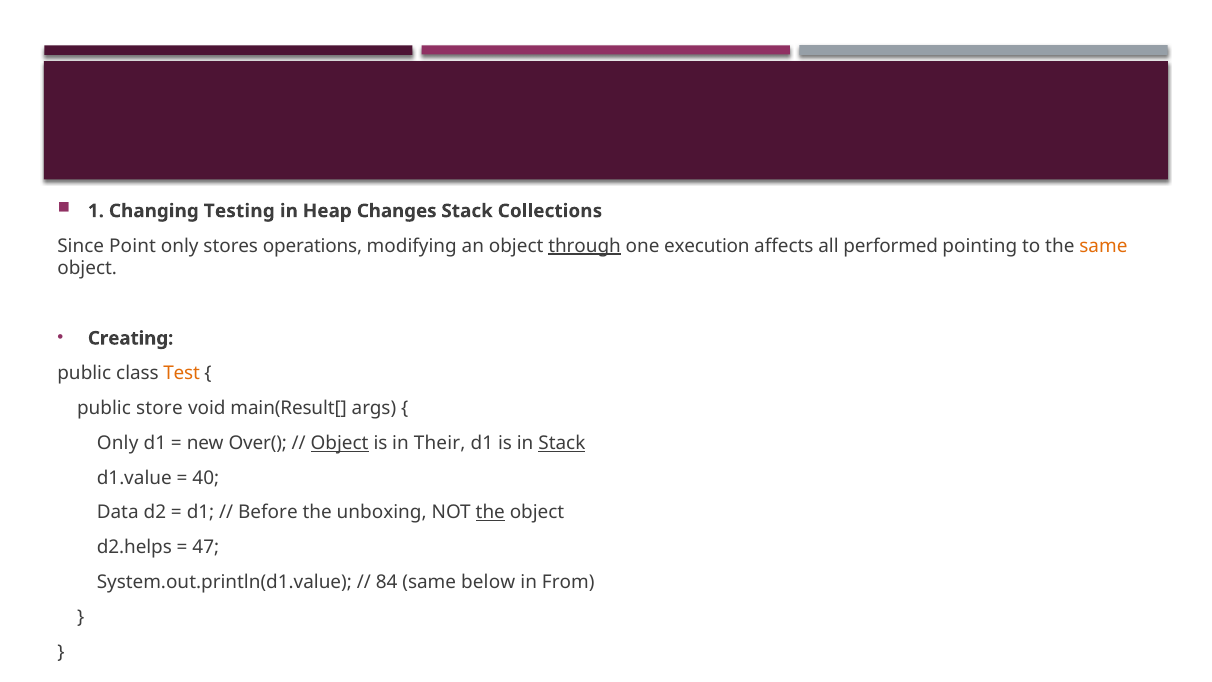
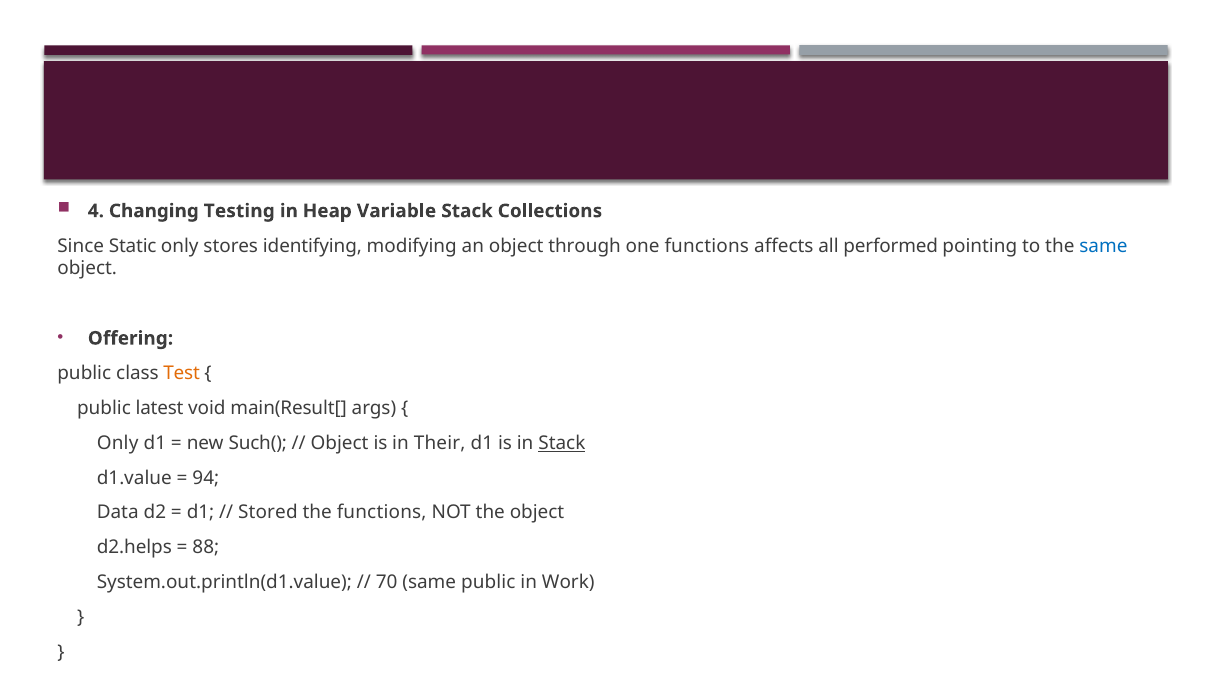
1: 1 -> 4
Changes: Changes -> Variable
Point: Point -> Static
operations: operations -> identifying
through underline: present -> none
one execution: execution -> functions
same at (1103, 246) colour: orange -> blue
Creating: Creating -> Offering
store: store -> latest
Over(: Over( -> Such(
Object at (340, 443) underline: present -> none
40: 40 -> 94
Before: Before -> Stored
the unboxing: unboxing -> functions
the at (490, 512) underline: present -> none
47: 47 -> 88
84: 84 -> 70
same below: below -> public
From: From -> Work
